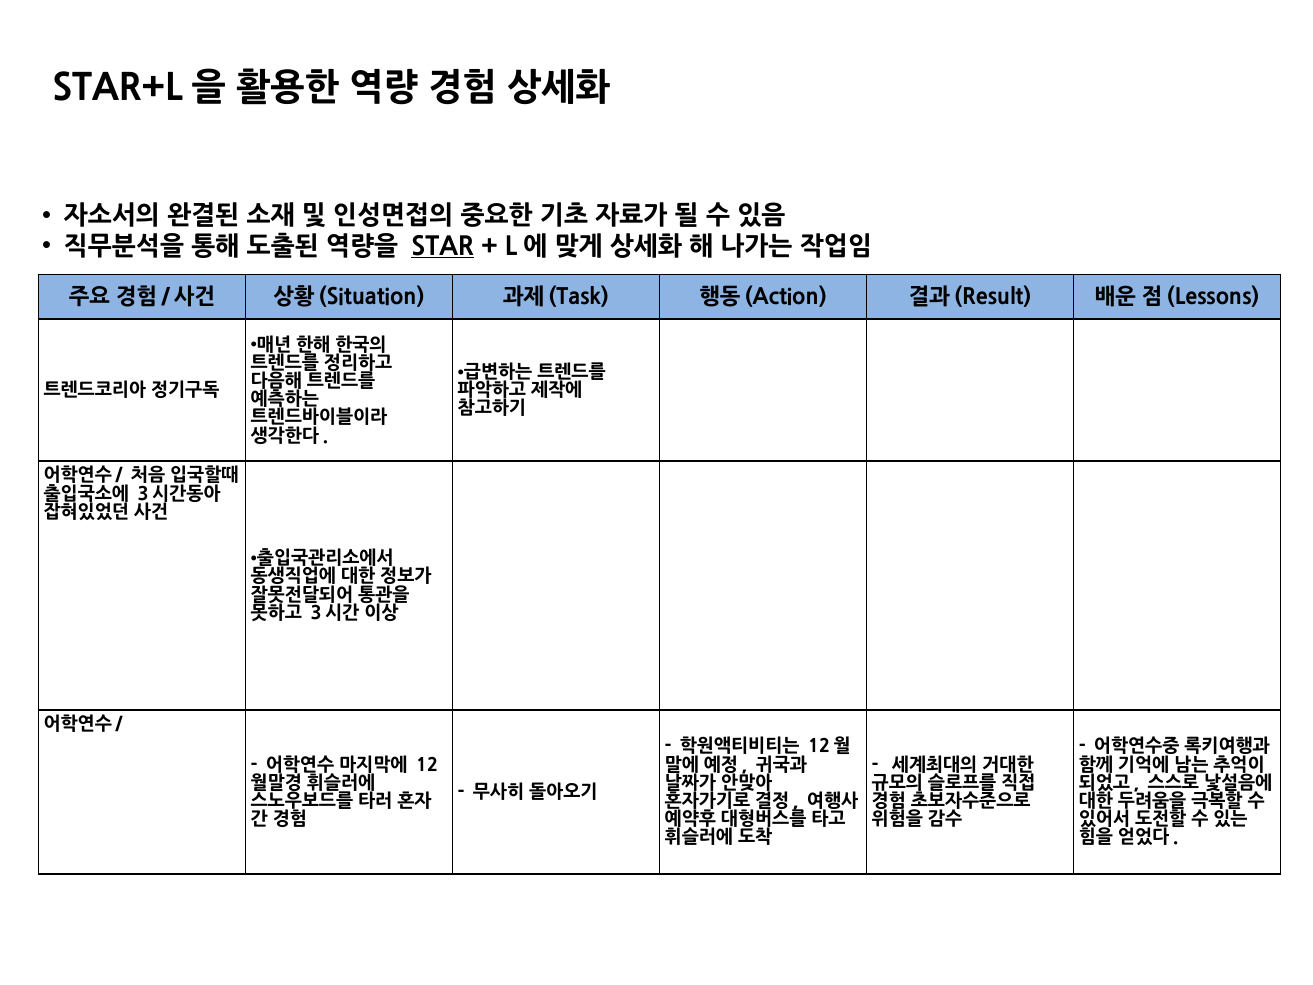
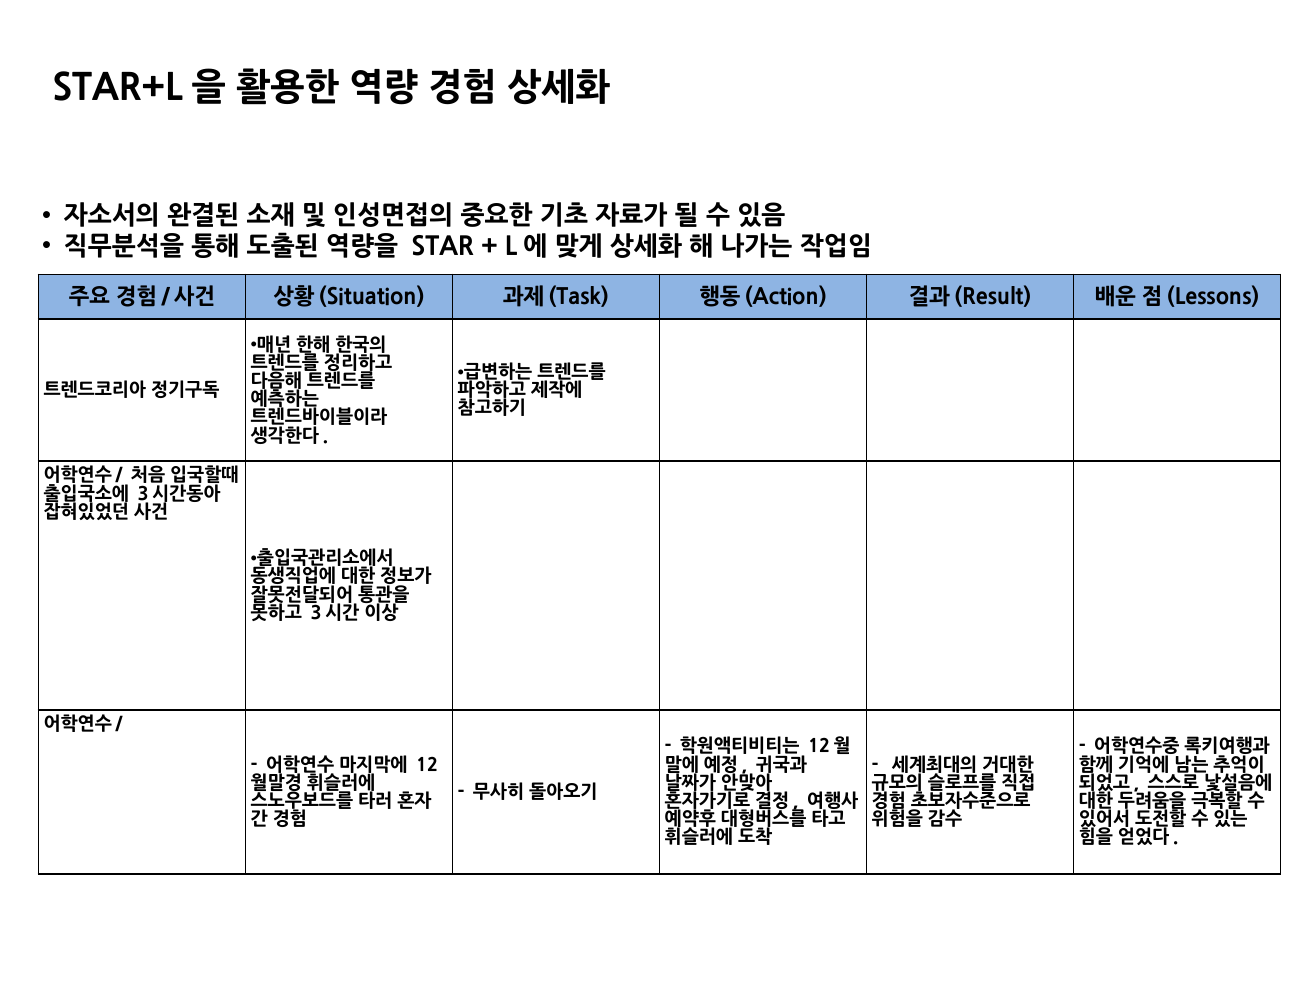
STAR underline: present -> none
